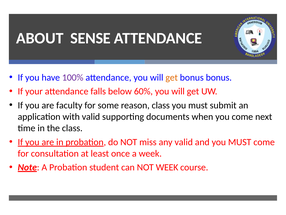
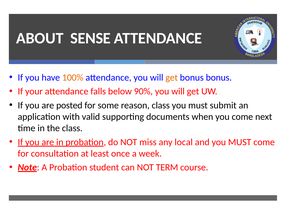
100% colour: purple -> orange
60%: 60% -> 90%
faculty: faculty -> posted
any valid: valid -> local
NOT WEEK: WEEK -> TERM
